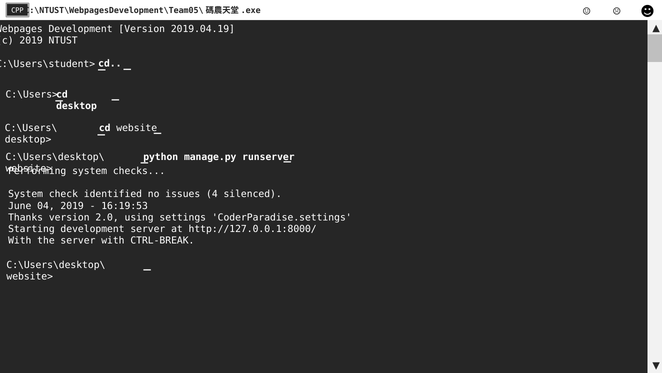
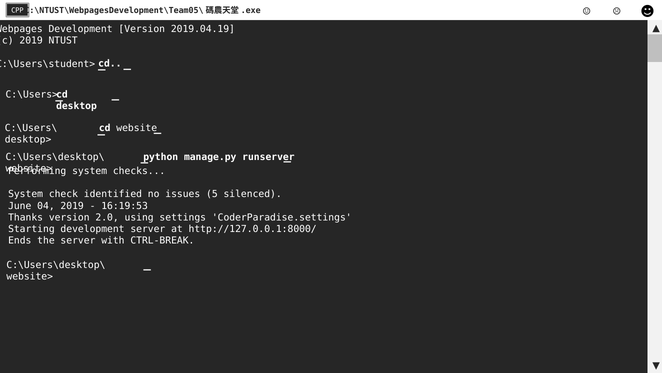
4: 4 -> 5
With at (20, 240): With -> Ends
